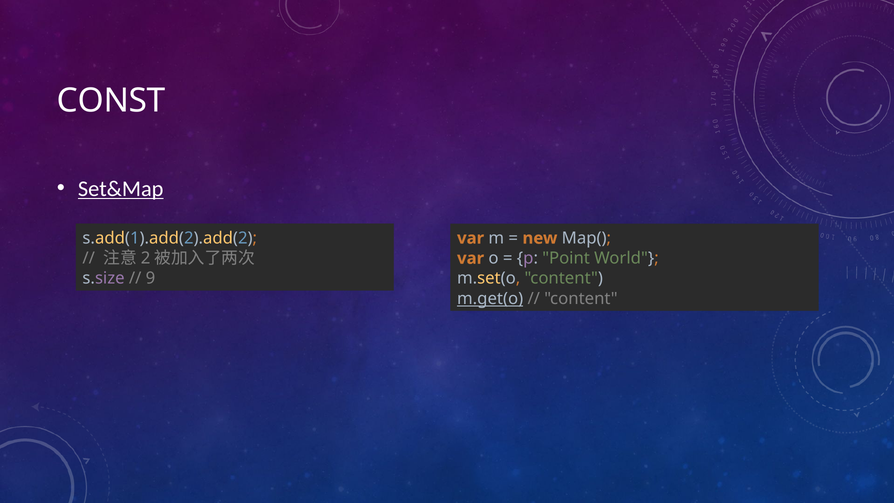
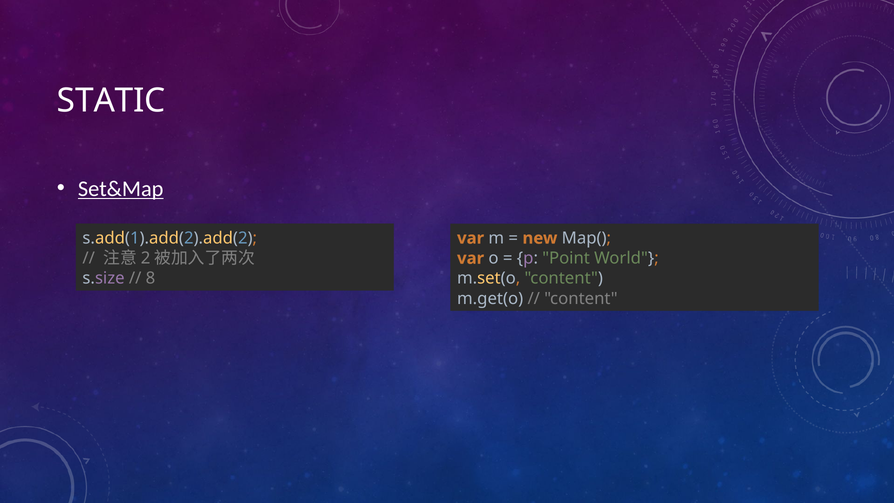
CONST: CONST -> STATIC
9: 9 -> 8
m.get(o underline: present -> none
